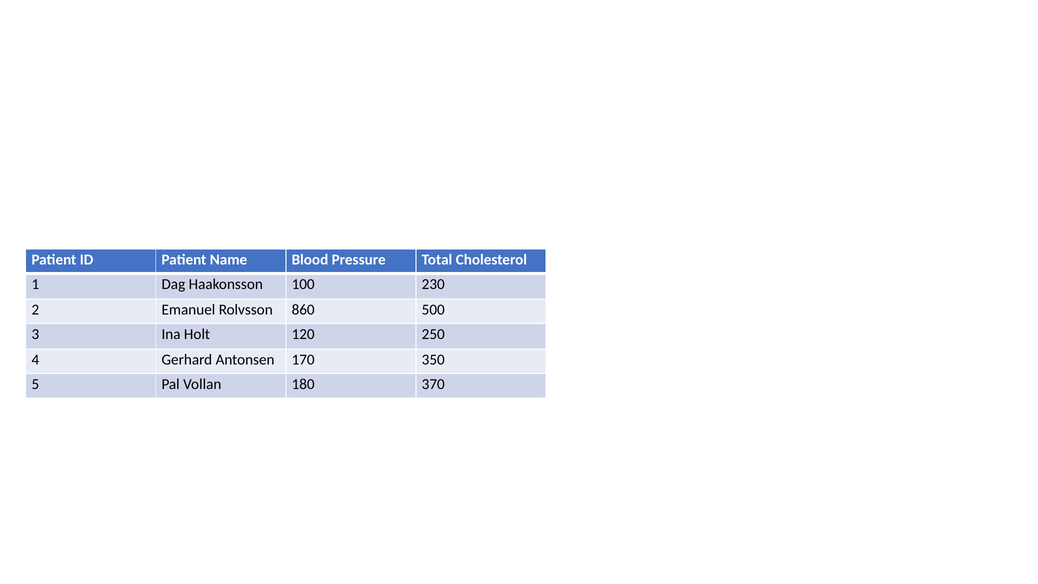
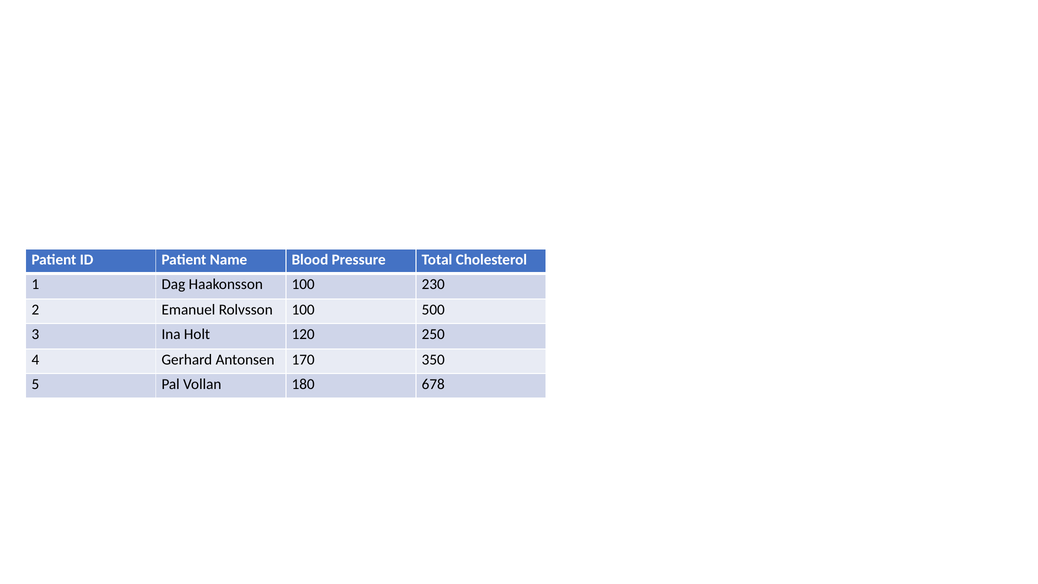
Rolvsson 860: 860 -> 100
370: 370 -> 678
